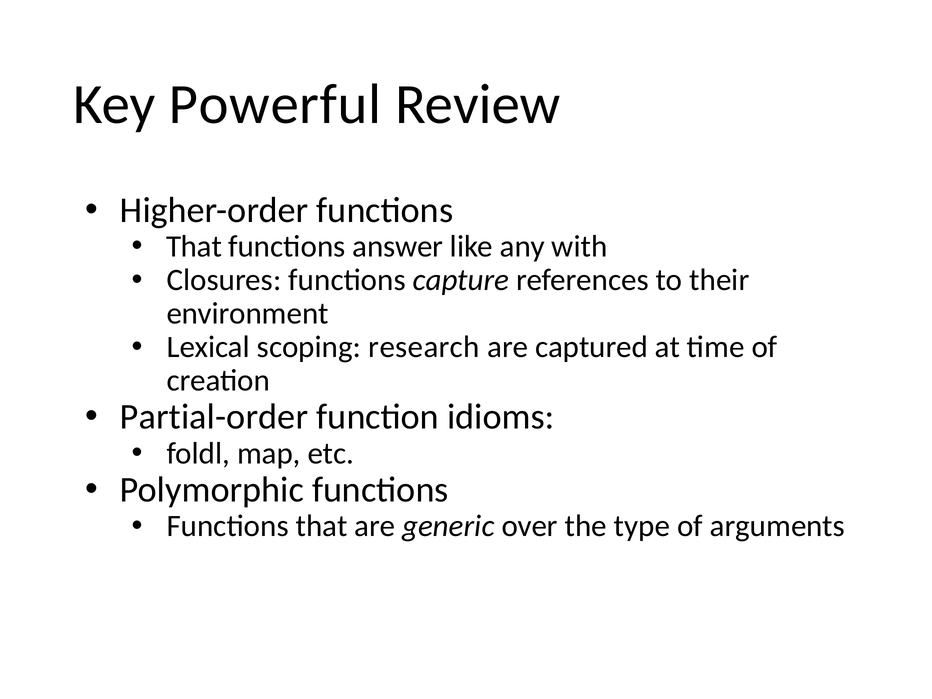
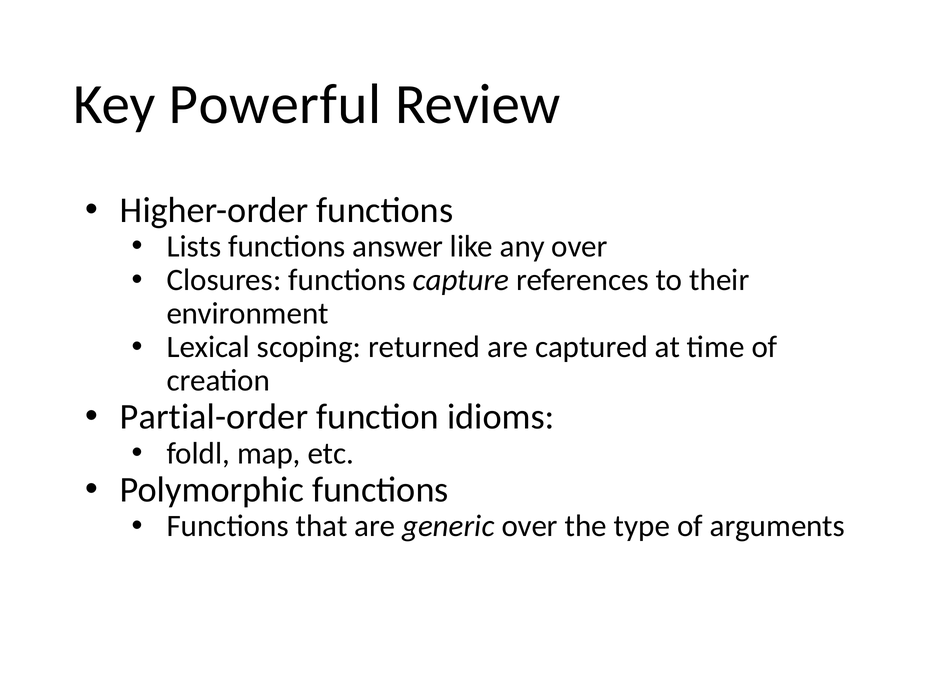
That at (194, 246): That -> Lists
any with: with -> over
research: research -> returned
